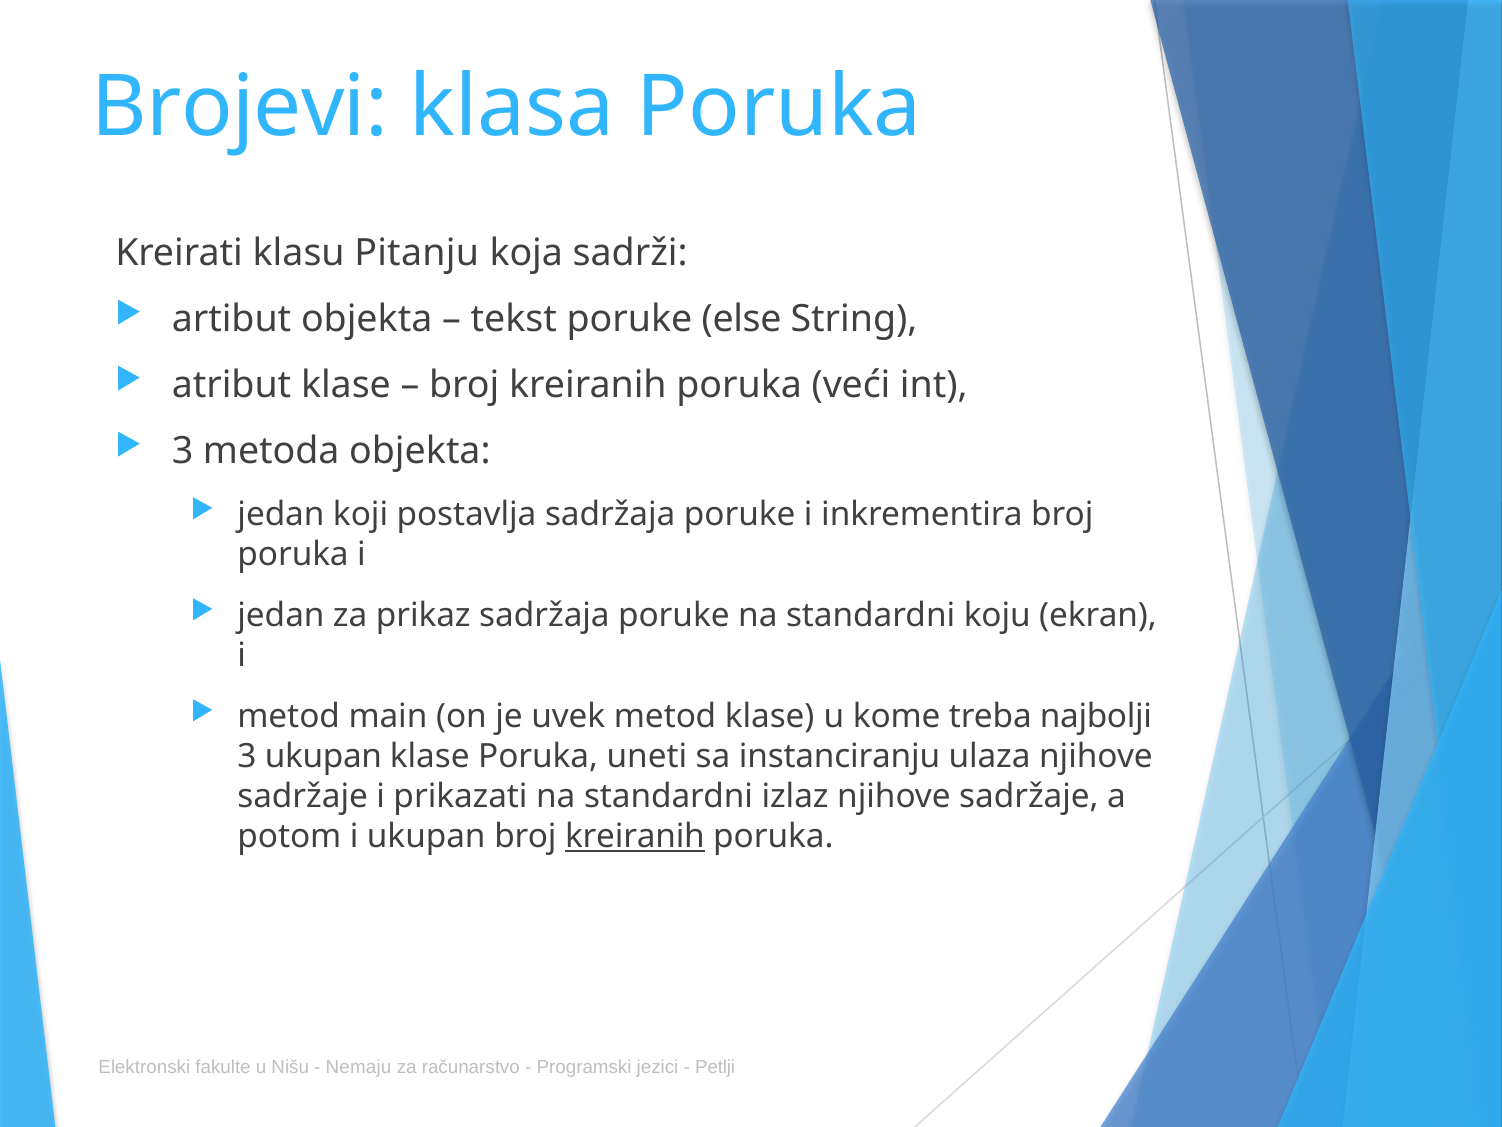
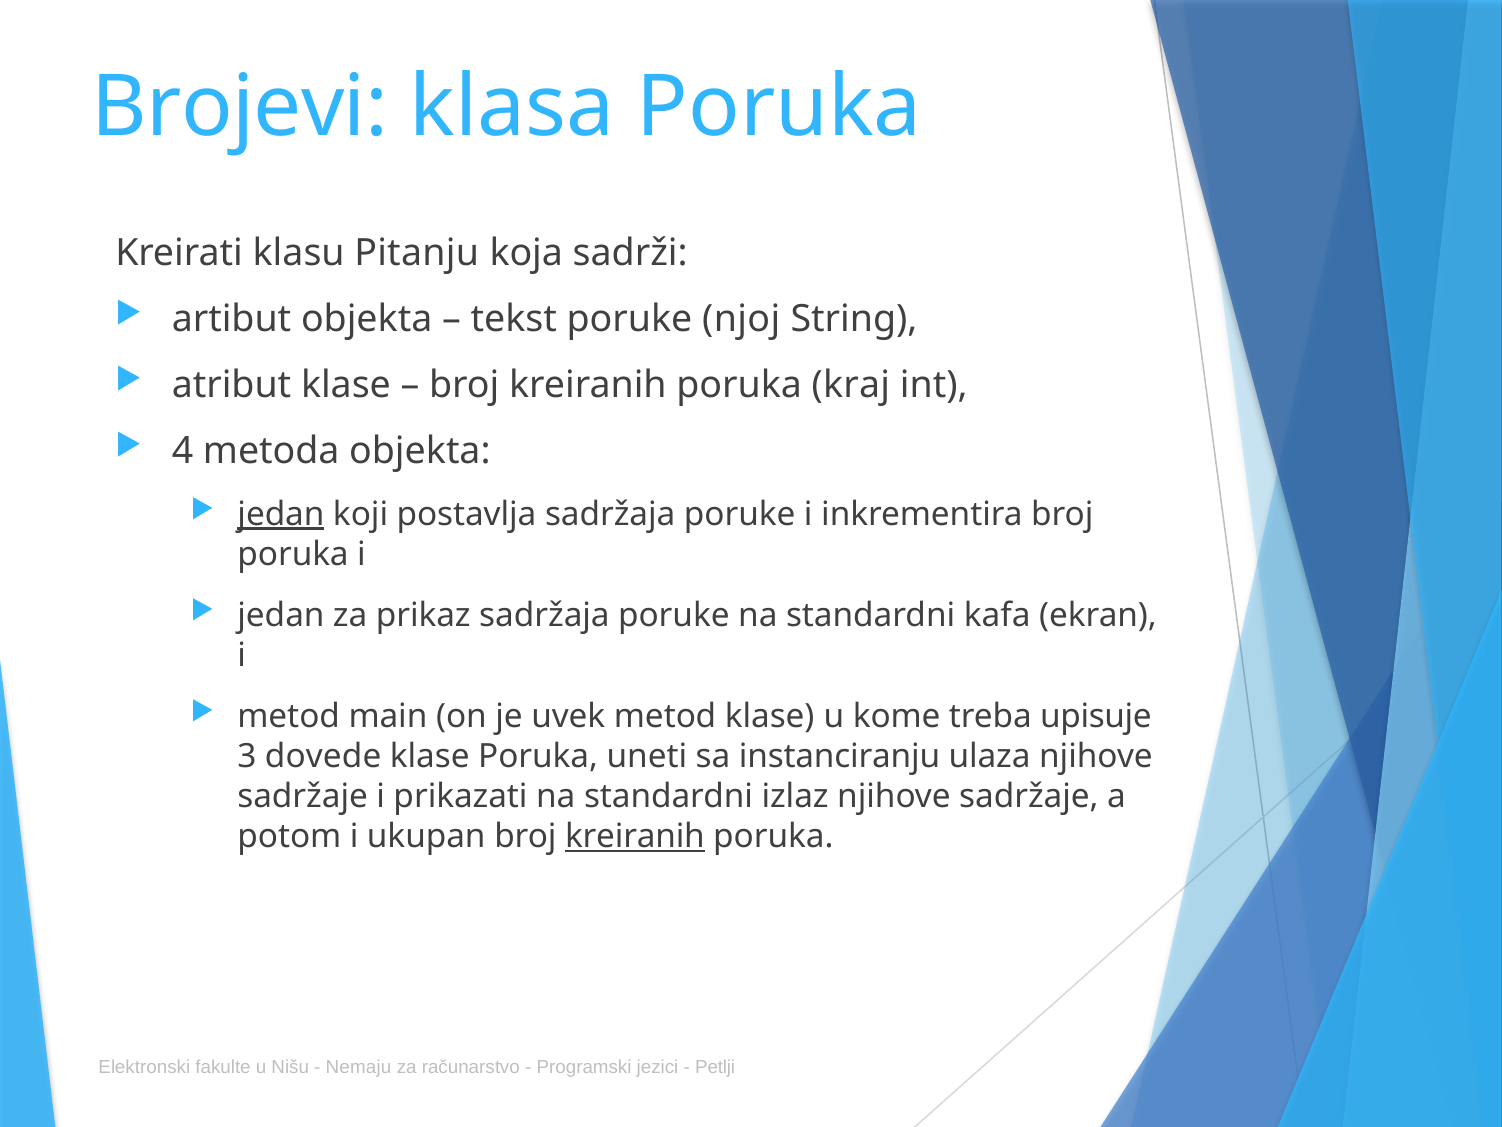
else: else -> njoj
veći: veći -> kraj
3 at (183, 451): 3 -> 4
jedan at (281, 514) underline: none -> present
koju: koju -> kafa
najbolji: najbolji -> upisuje
3 ukupan: ukupan -> dovede
